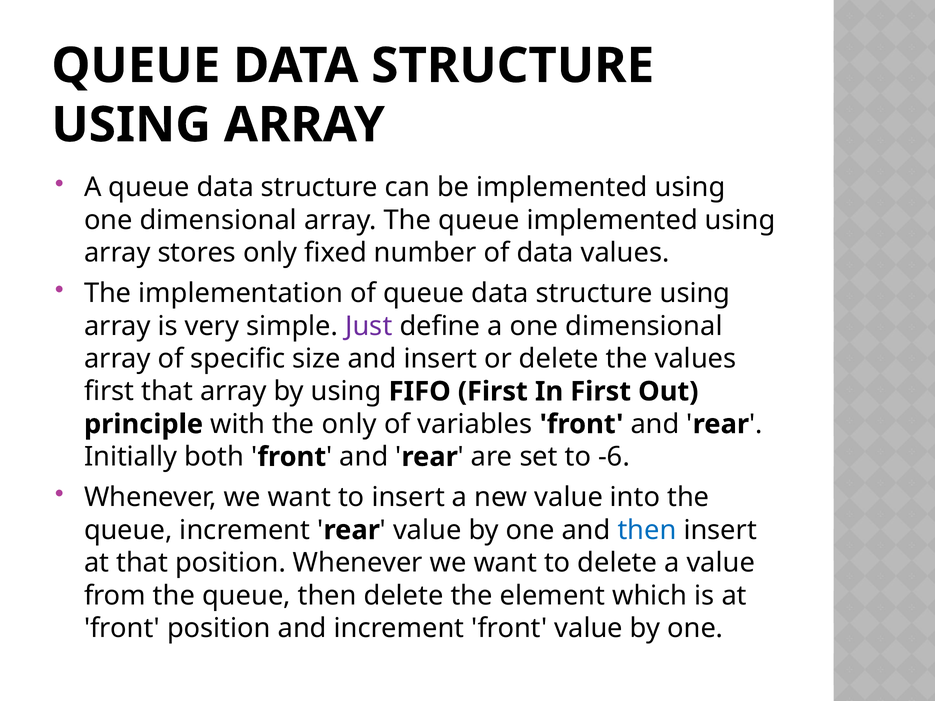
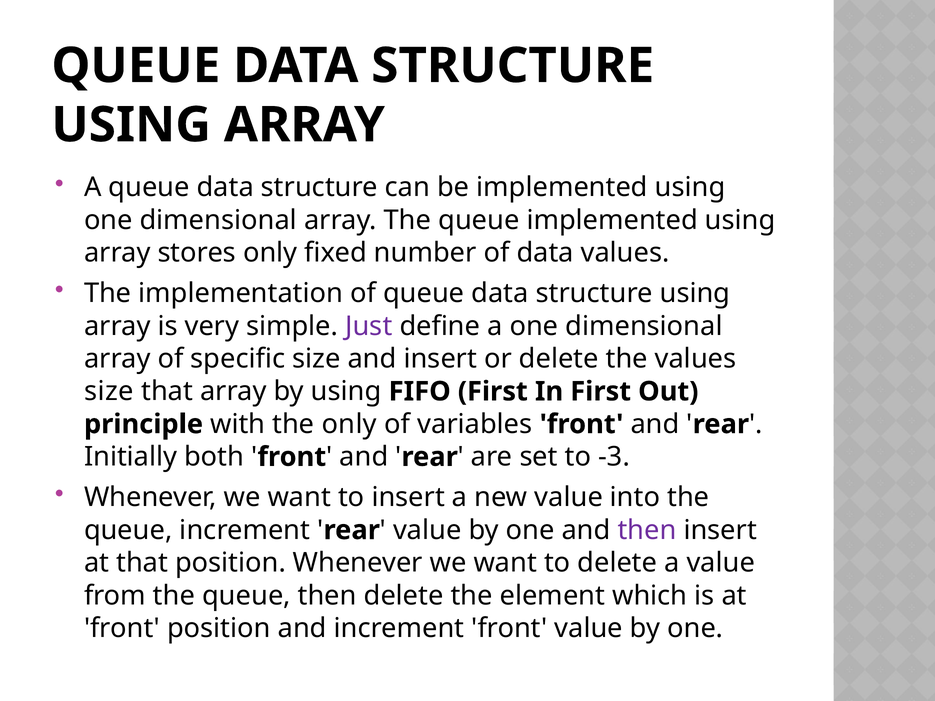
first at (109, 392): first -> size
-6: -6 -> -3
then at (647, 530) colour: blue -> purple
